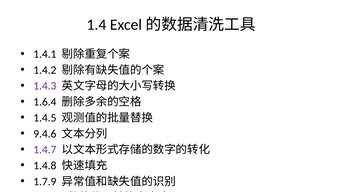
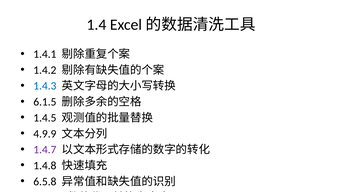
1.4.3 colour: purple -> blue
1.6.4: 1.6.4 -> 6.1.5
9.4.6: 9.4.6 -> 4.9.9
1.7.9: 1.7.9 -> 6.5.8
